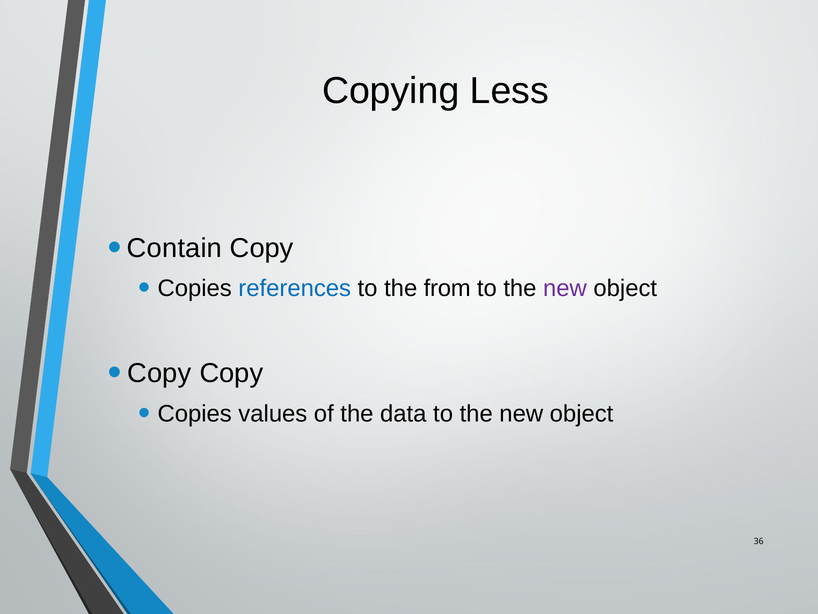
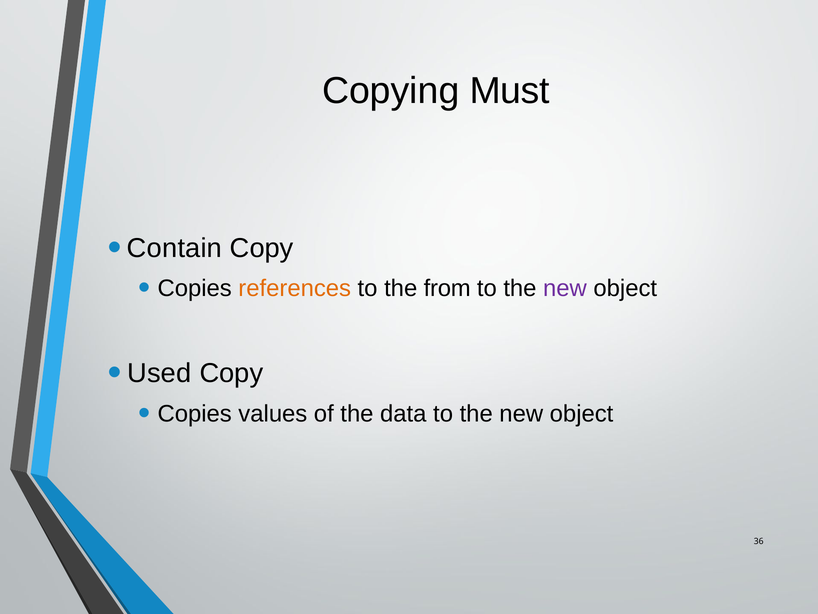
Less: Less -> Must
references colour: blue -> orange
Copy at (159, 373): Copy -> Used
